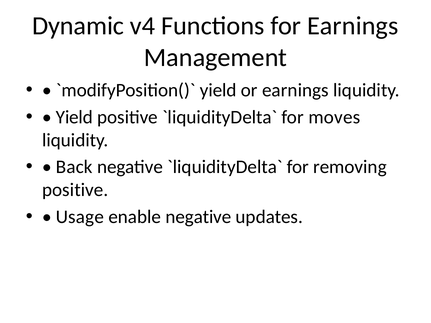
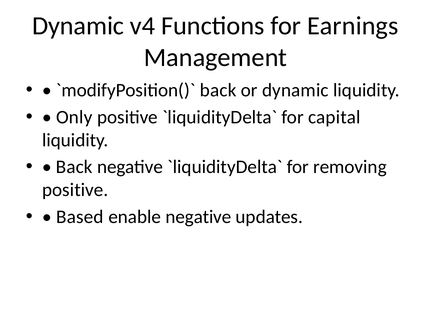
yield at (218, 90): yield -> back
or earnings: earnings -> dynamic
Yield at (74, 117): Yield -> Only
moves: moves -> capital
Usage: Usage -> Based
